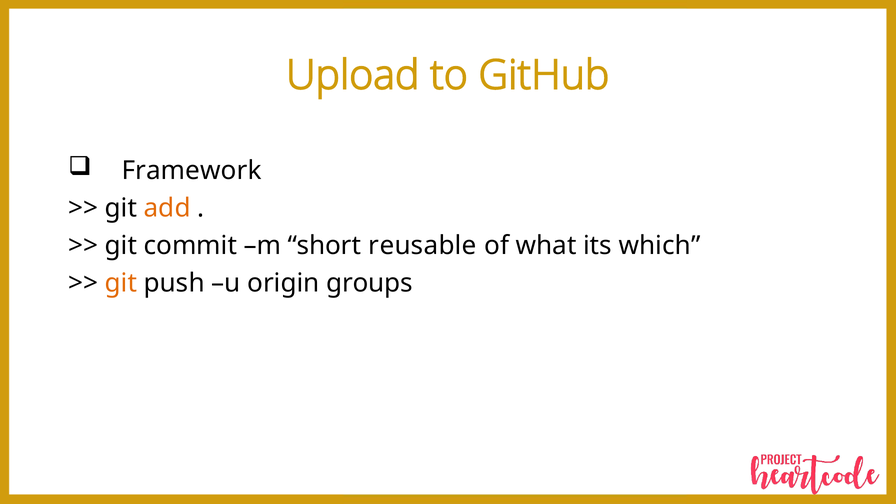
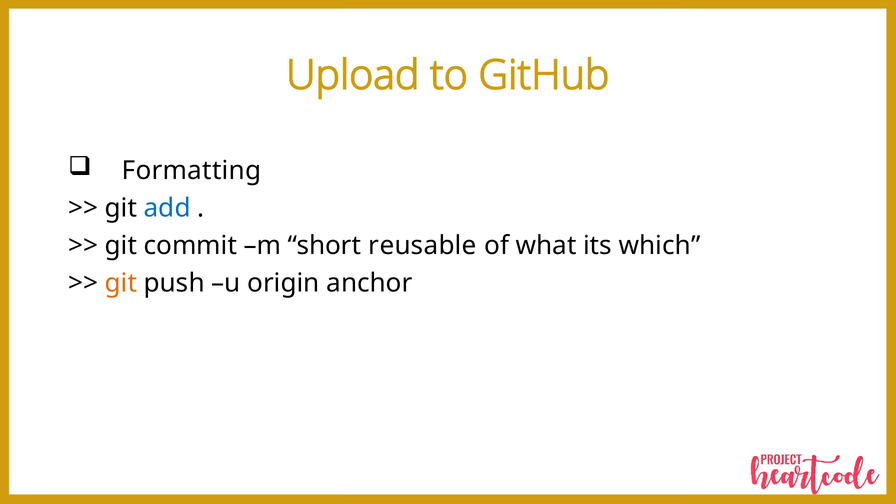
Framework: Framework -> Formatting
add colour: orange -> blue
groups: groups -> anchor
